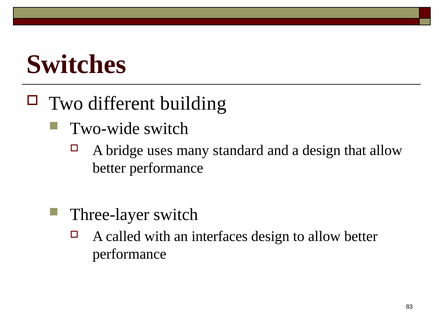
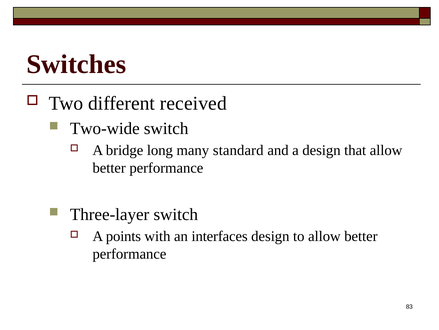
building: building -> received
uses: uses -> long
called: called -> points
